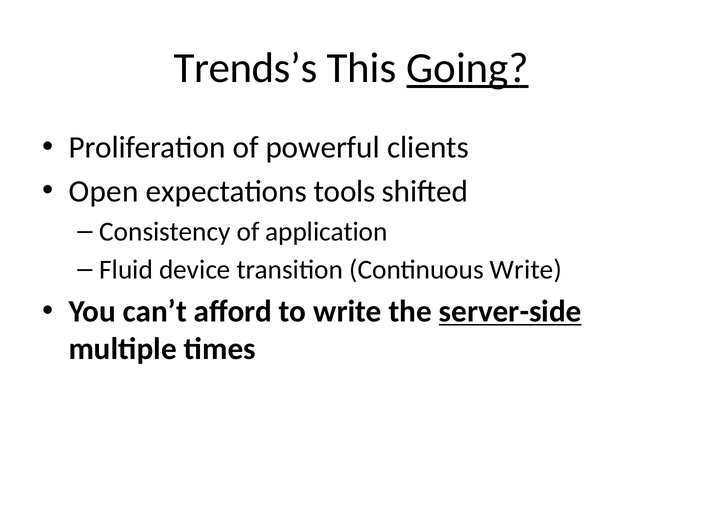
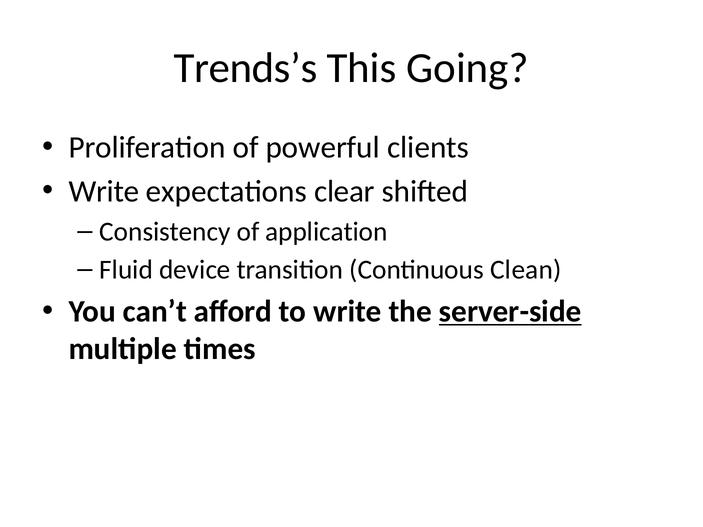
Going underline: present -> none
Open at (104, 191): Open -> Write
tools: tools -> clear
Continuous Write: Write -> Clean
